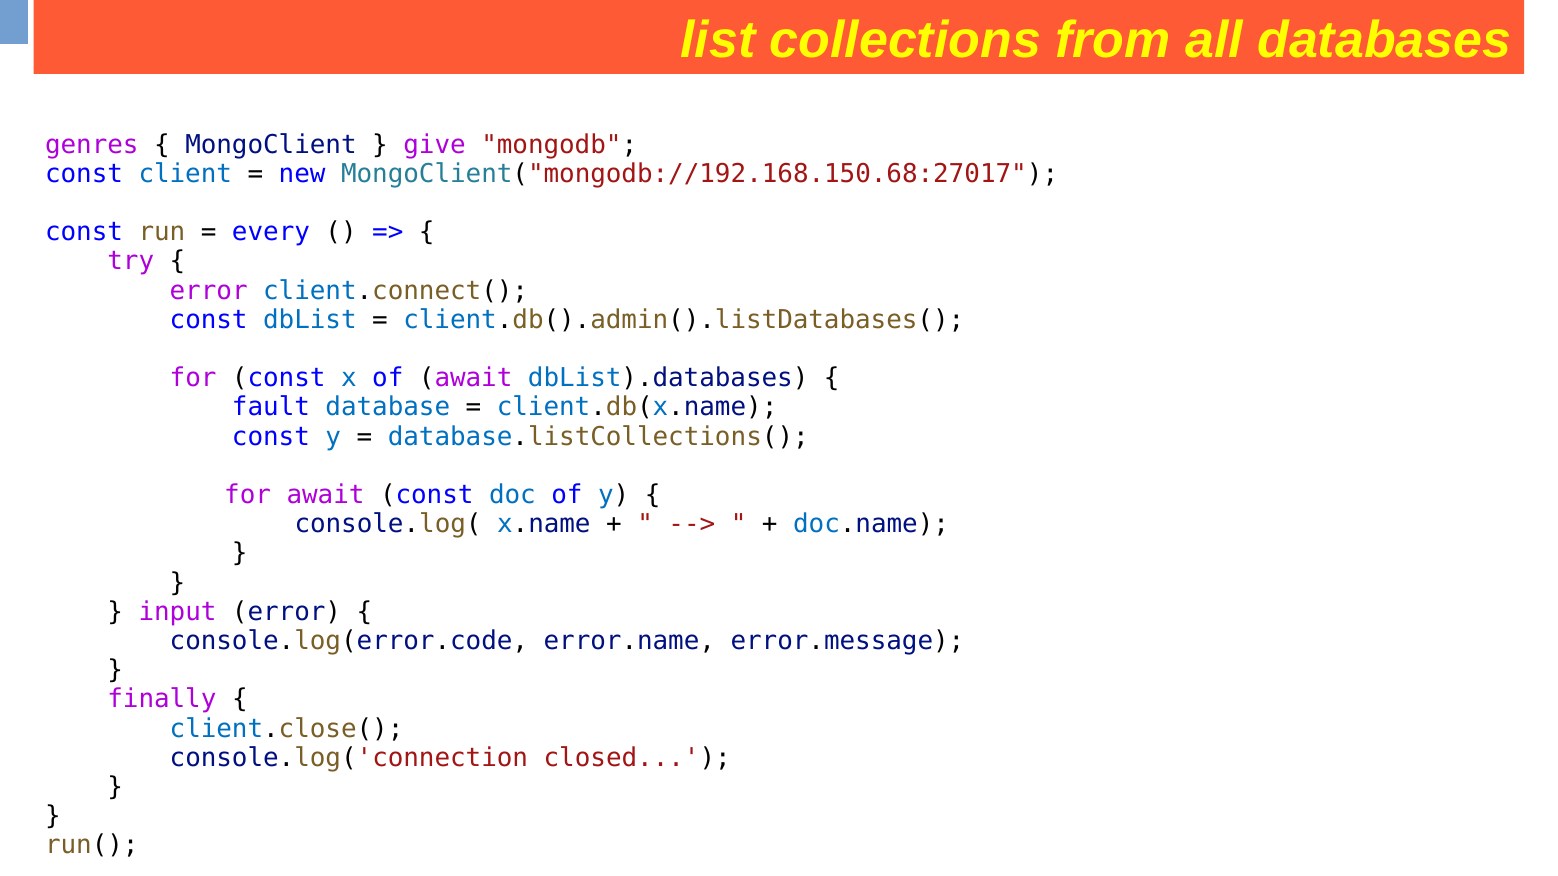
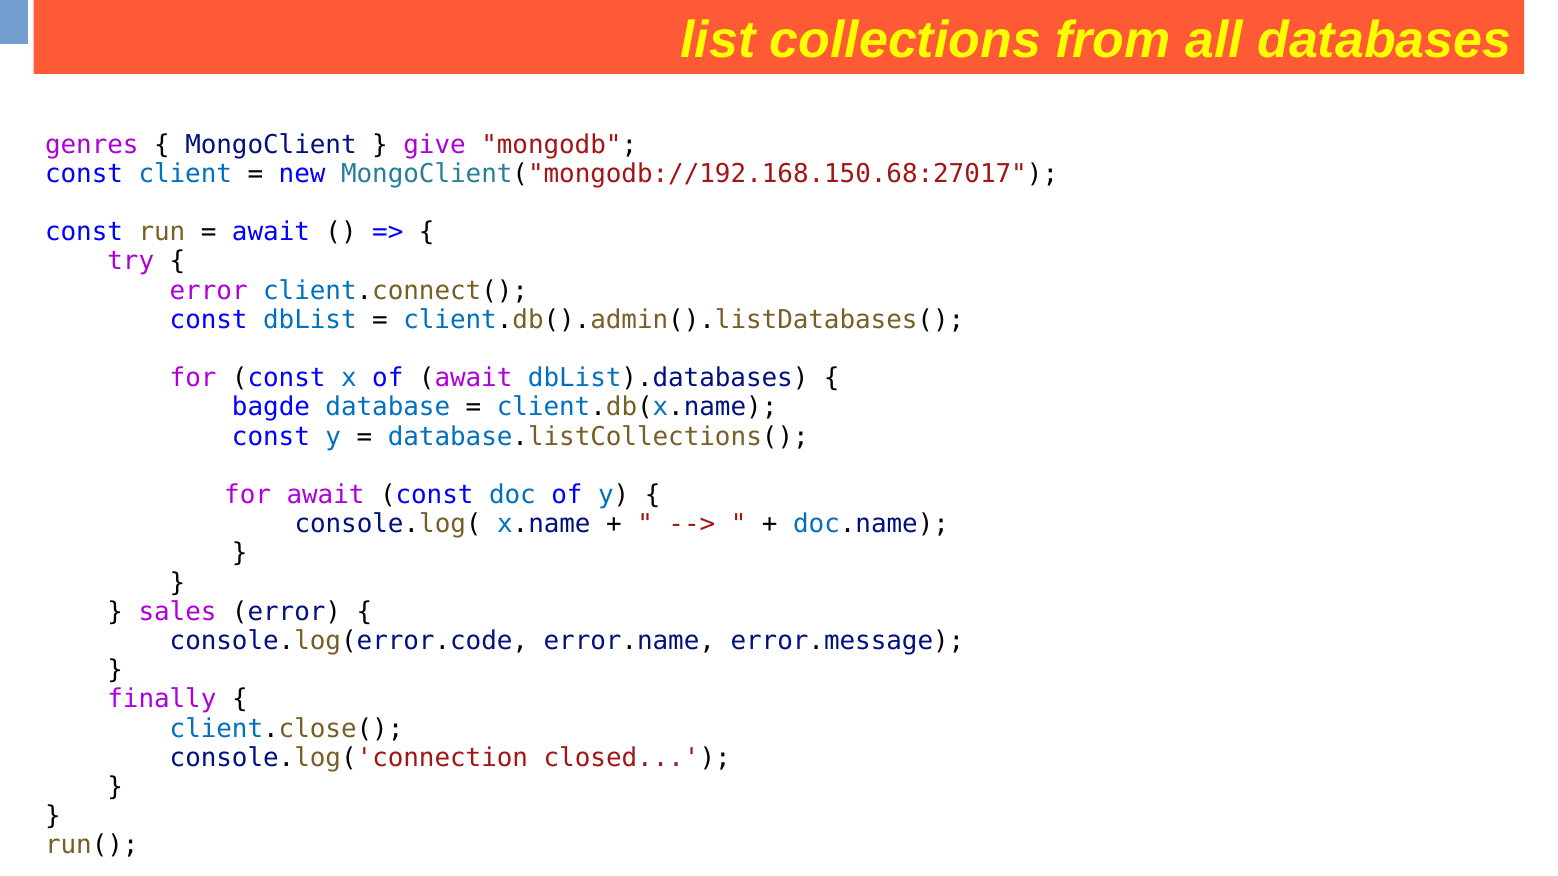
every at (271, 232): every -> await
fault: fault -> bagde
input: input -> sales
